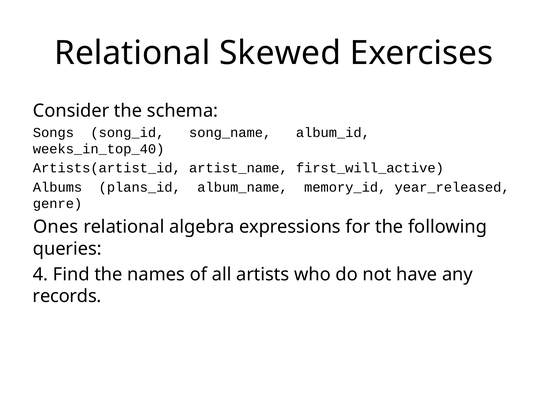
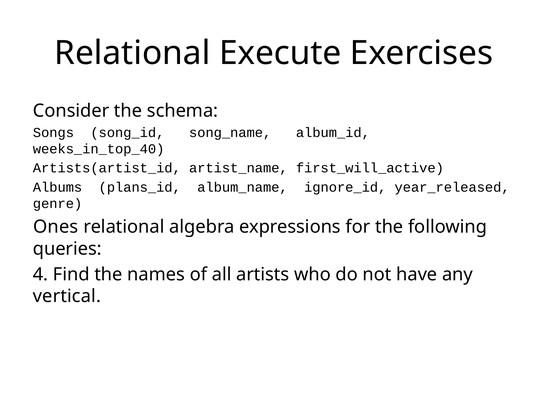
Skewed: Skewed -> Execute
memory_id: memory_id -> ignore_id
records: records -> vertical
